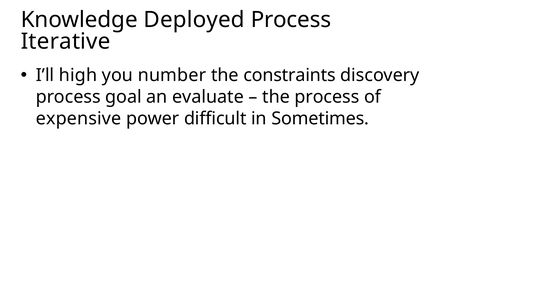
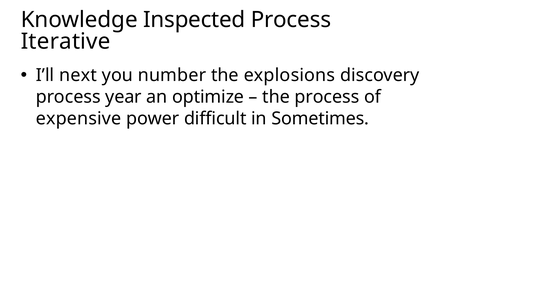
Deployed: Deployed -> Inspected
high: high -> next
constraints: constraints -> explosions
goal: goal -> year
evaluate: evaluate -> optimize
